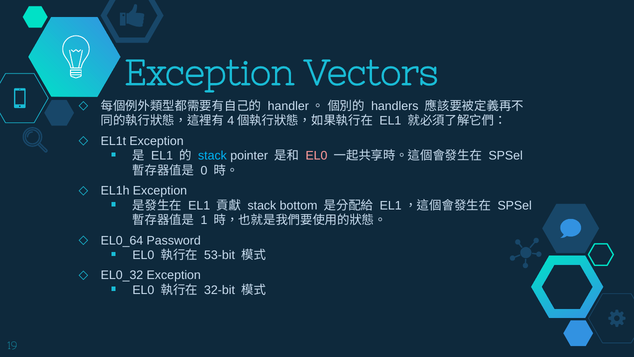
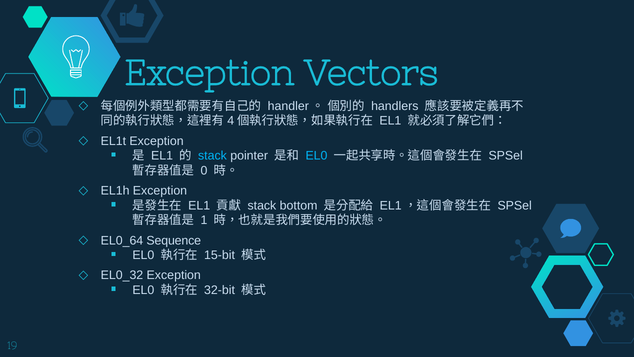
EL0 at (316, 156) colour: pink -> light blue
Password: Password -> Sequence
53-bit: 53-bit -> 15-bit
